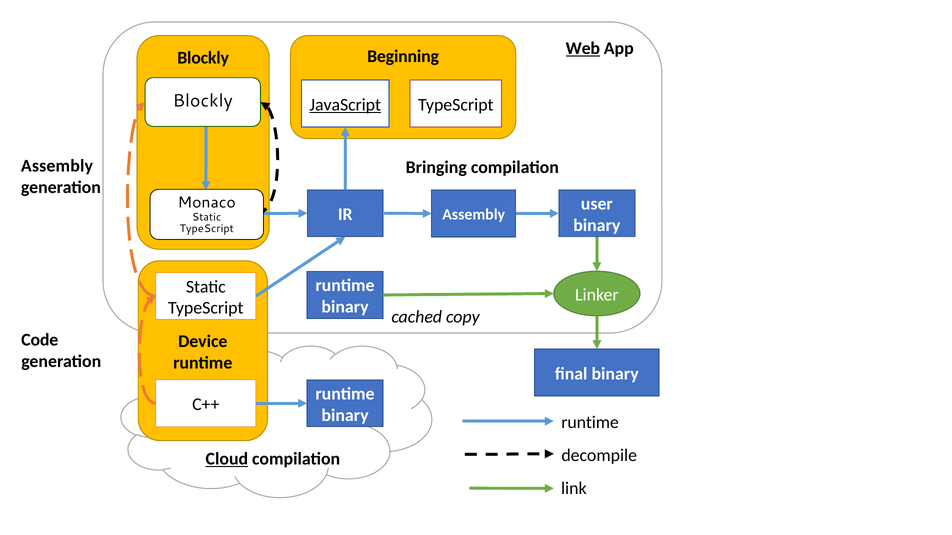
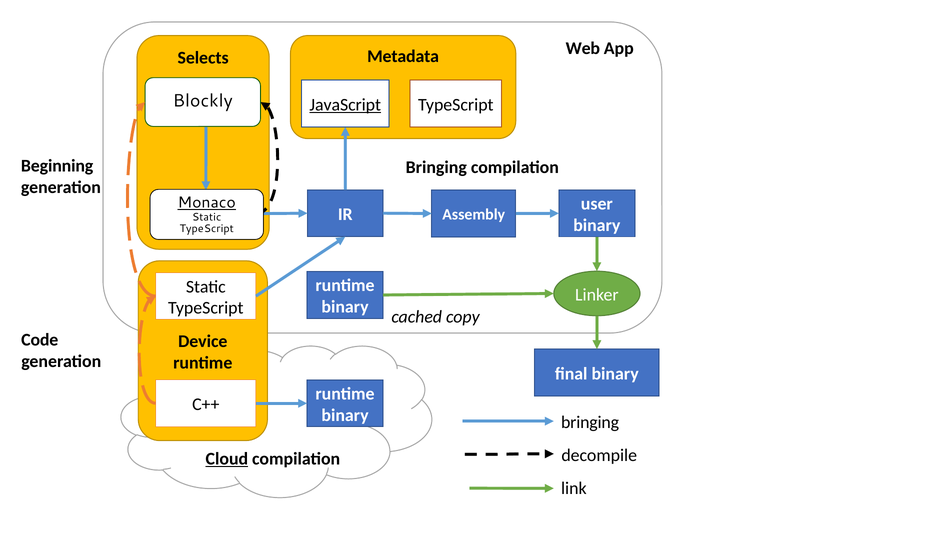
Web underline: present -> none
Beginning: Beginning -> Metadata
Blockly at (203, 58): Blockly -> Selects
Assembly at (57, 166): Assembly -> Beginning
Monaco underline: none -> present
runtime at (590, 423): runtime -> bringing
